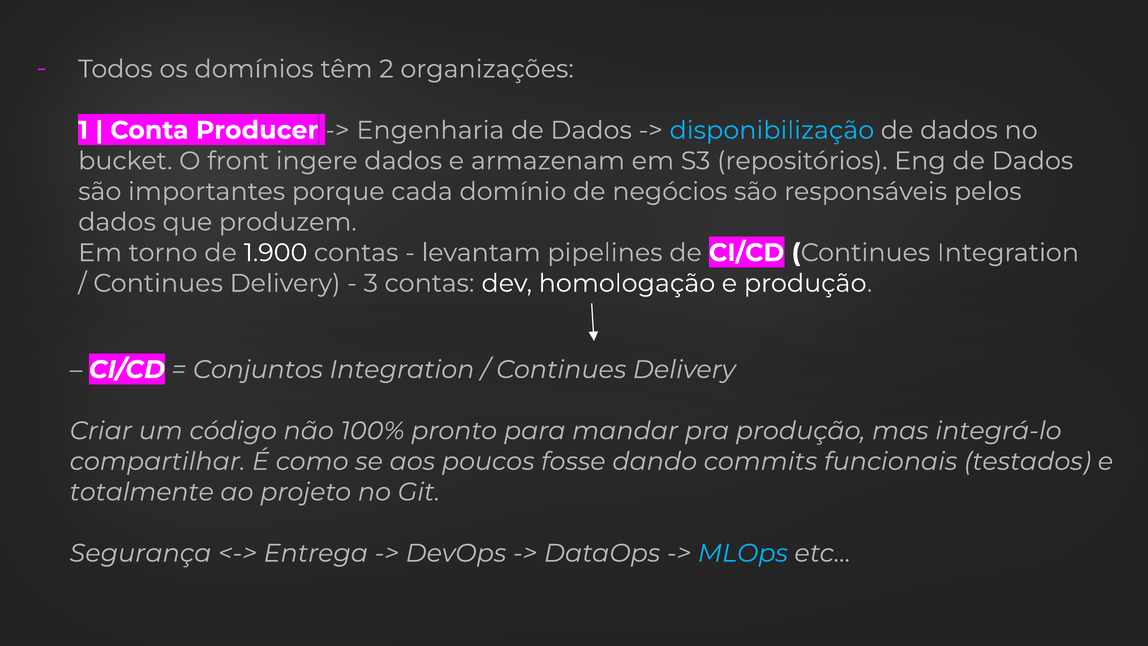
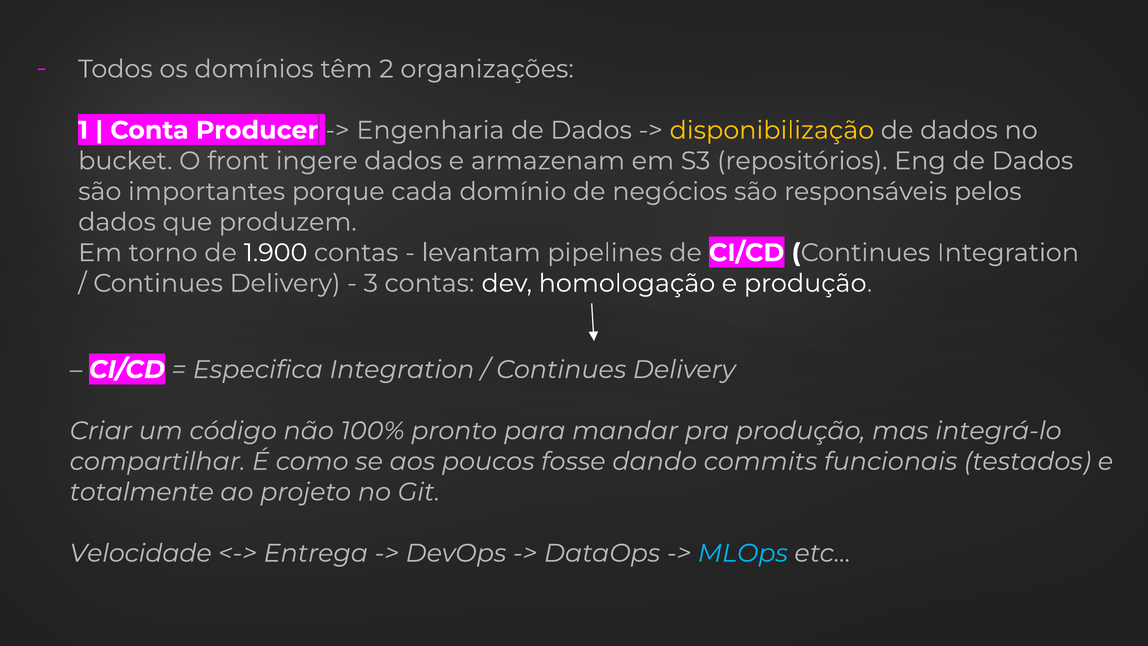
disponibilização colour: light blue -> yellow
Conjuntos: Conjuntos -> Especifica
Segurança: Segurança -> Velocidade
